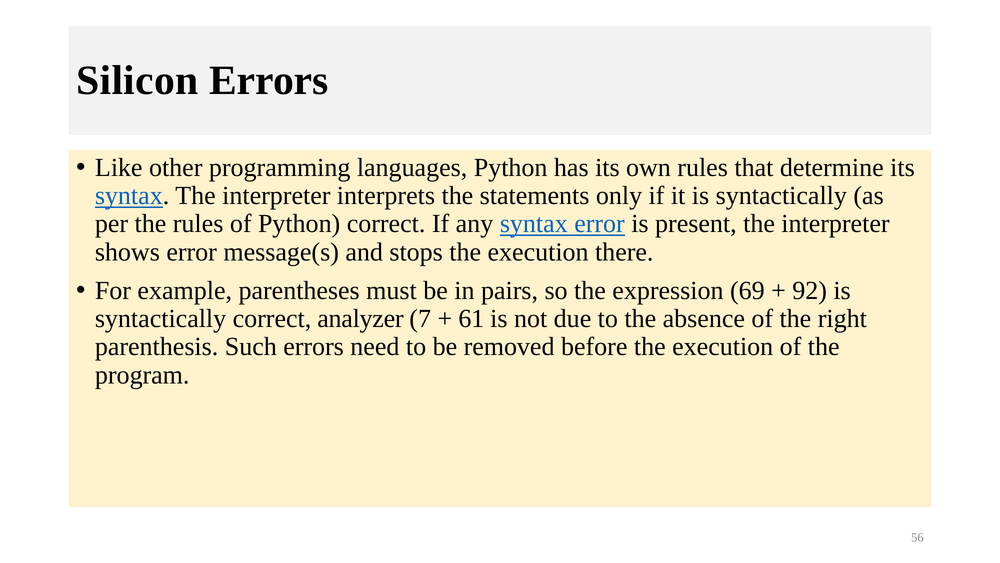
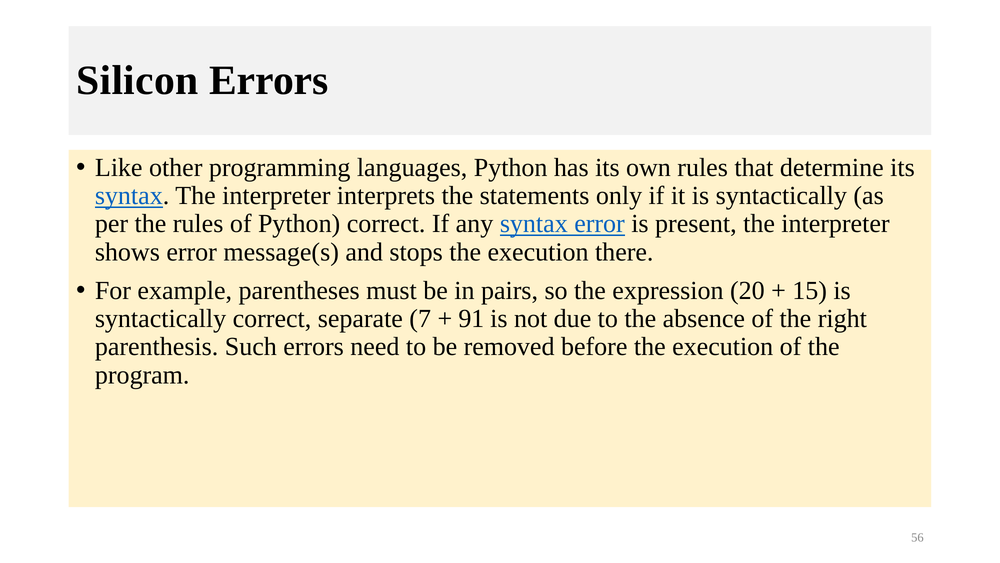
69: 69 -> 20
92: 92 -> 15
analyzer: analyzer -> separate
61: 61 -> 91
